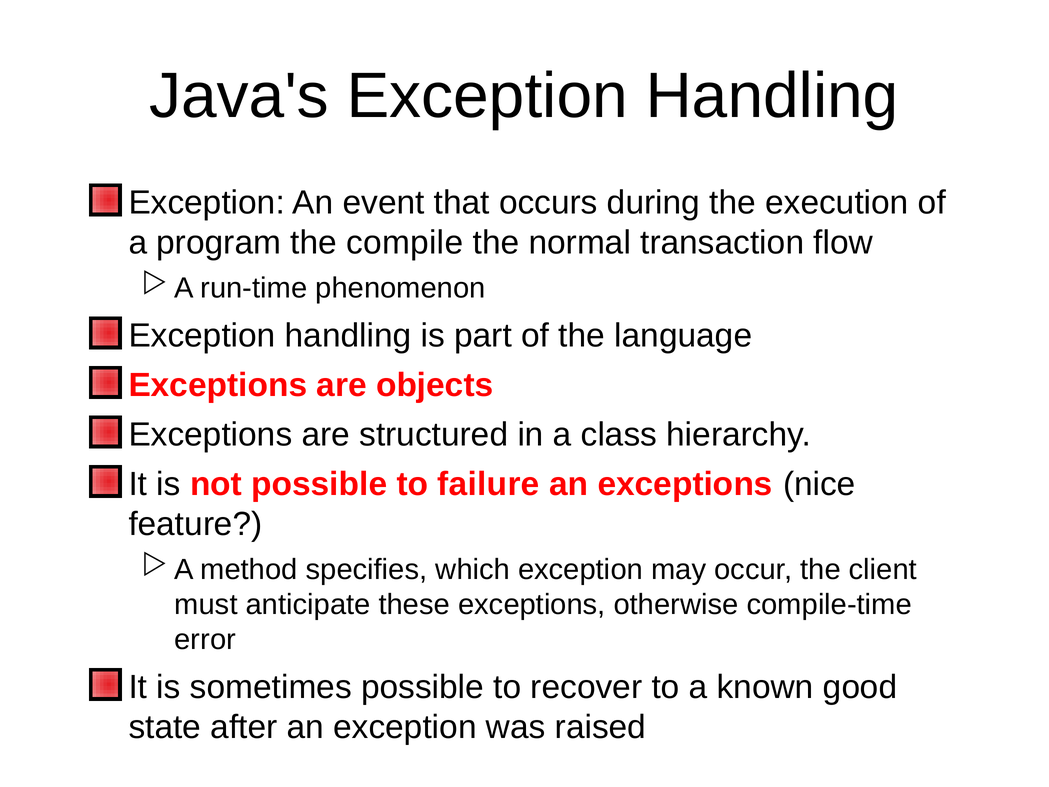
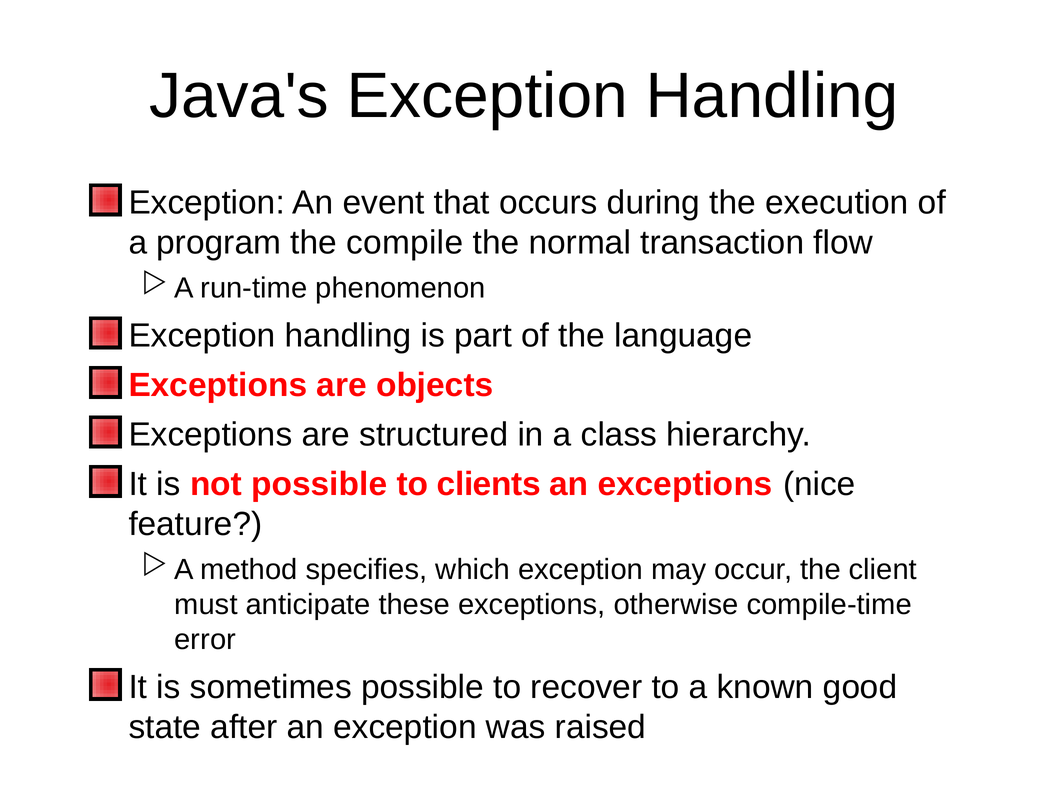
failure: failure -> clients
